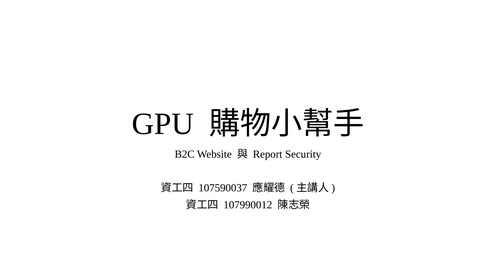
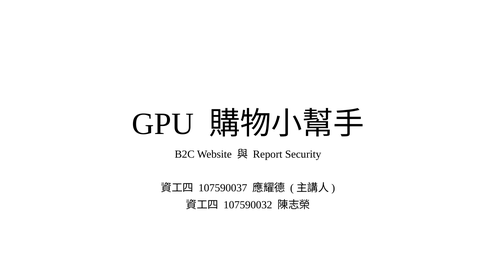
107990012: 107990012 -> 107590032
